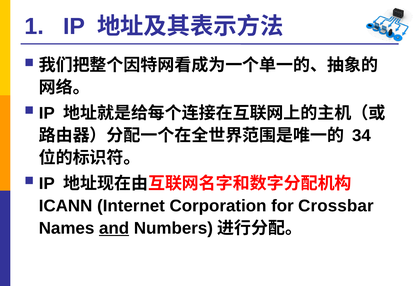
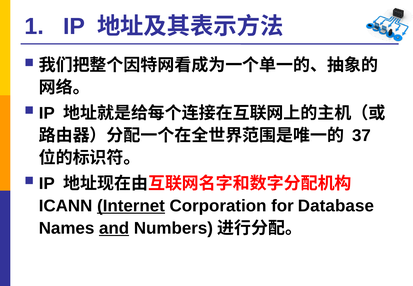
34: 34 -> 37
Internet underline: none -> present
Crossbar: Crossbar -> Database
